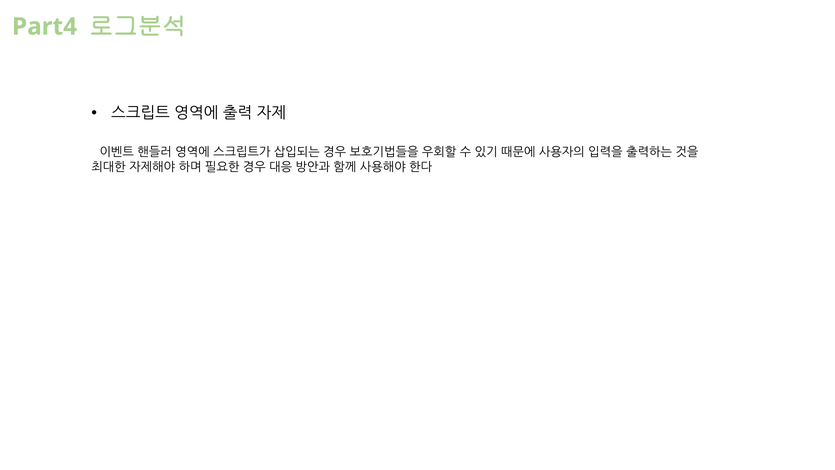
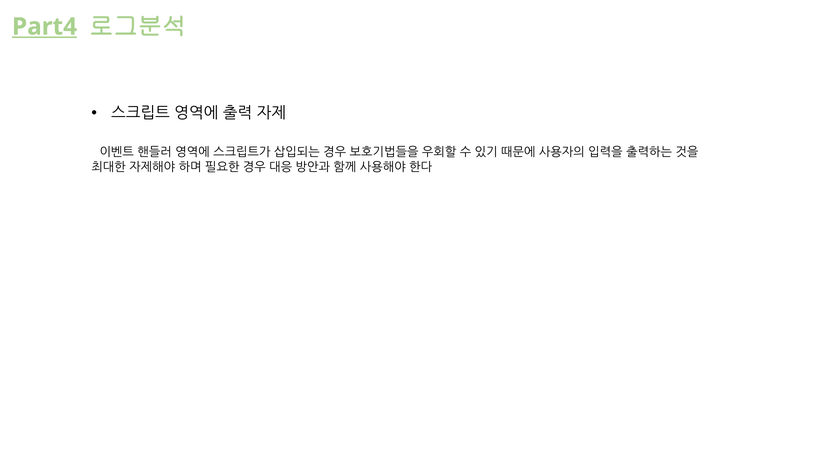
Part4 underline: none -> present
